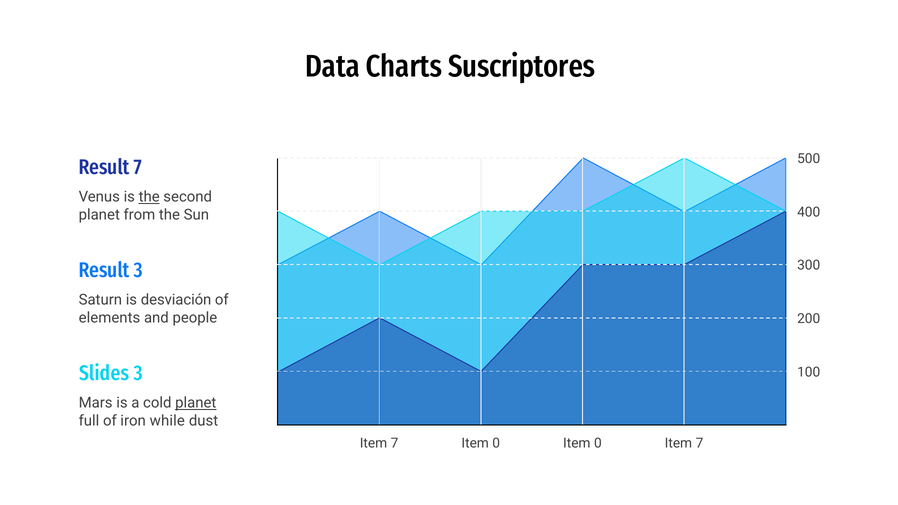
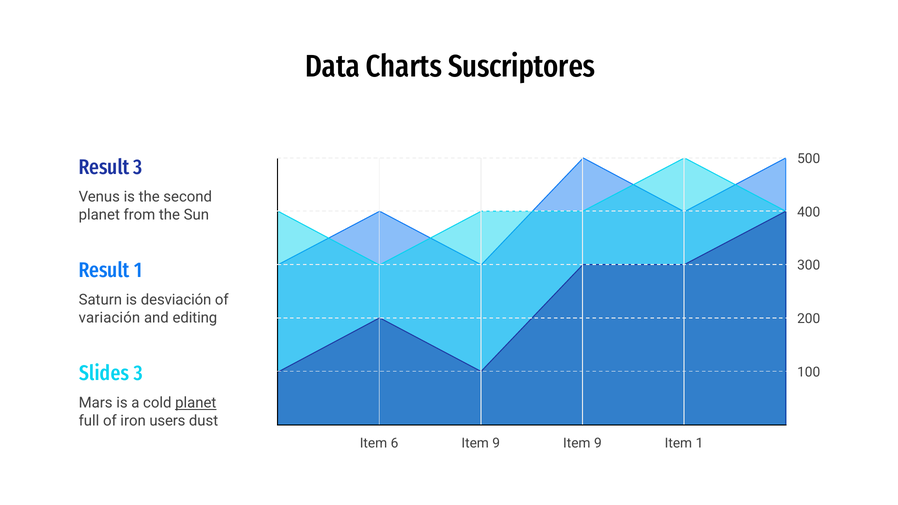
Result 7: 7 -> 3
the at (149, 197) underline: present -> none
Result 3: 3 -> 1
elements: elements -> variación
people: people -> editing
while: while -> users
7 at (395, 443): 7 -> 6
0 at (496, 443): 0 -> 9
0 at (598, 443): 0 -> 9
7 at (700, 443): 7 -> 1
